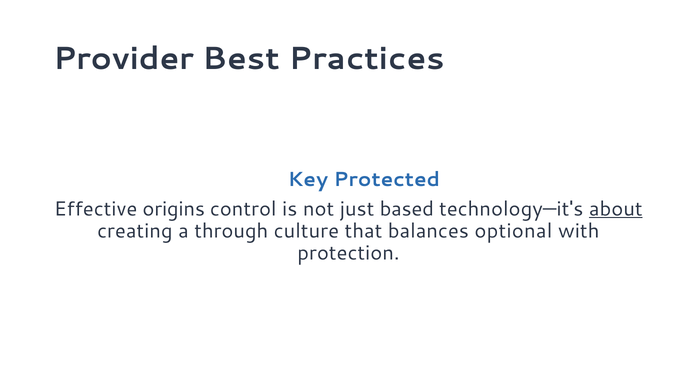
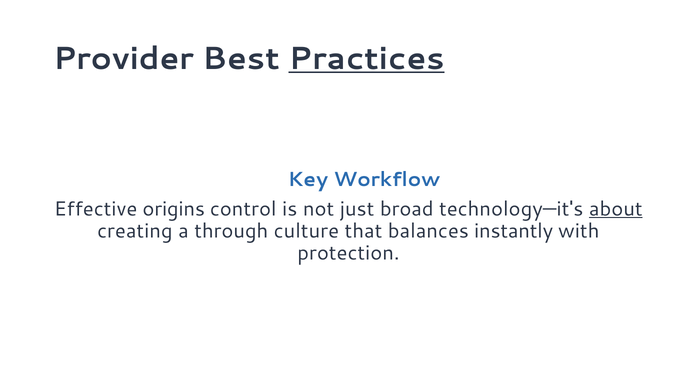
Practices underline: none -> present
Protected: Protected -> Workflow
based: based -> broad
optional: optional -> instantly
